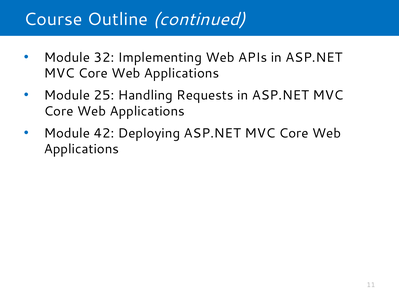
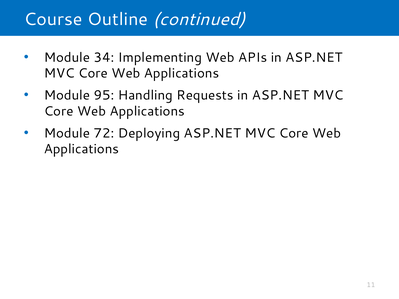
32: 32 -> 34
25: 25 -> 95
42: 42 -> 72
